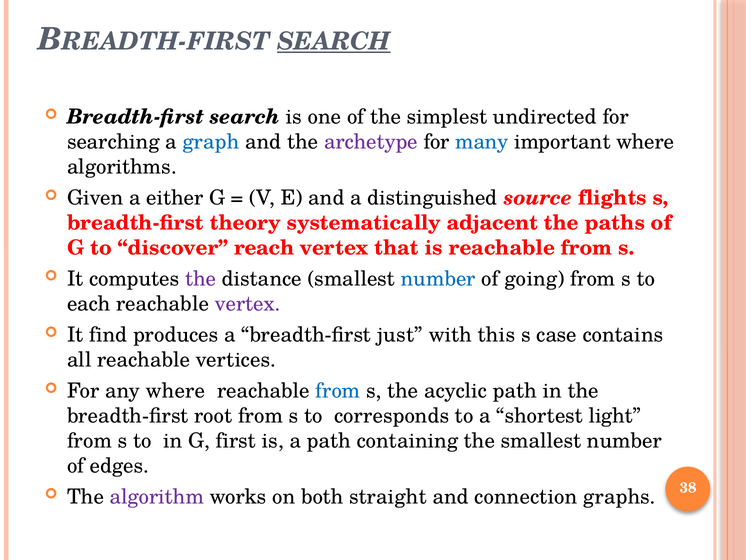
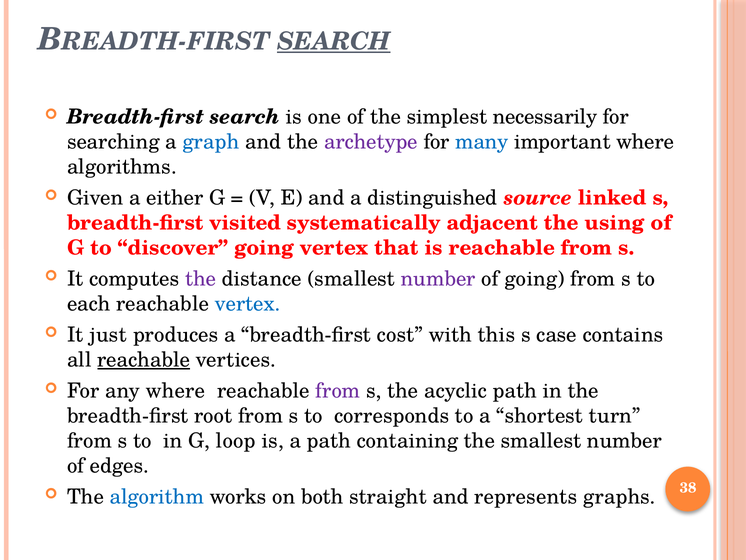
undirected: undirected -> necessarily
flights: flights -> linked
theory: theory -> visited
paths: paths -> using
discover reach: reach -> going
number at (438, 279) colour: blue -> purple
vertex at (248, 304) colour: purple -> blue
find: find -> just
just: just -> cost
reachable at (144, 360) underline: none -> present
from at (338, 391) colour: blue -> purple
light: light -> turn
first: first -> loop
algorithm colour: purple -> blue
connection: connection -> represents
